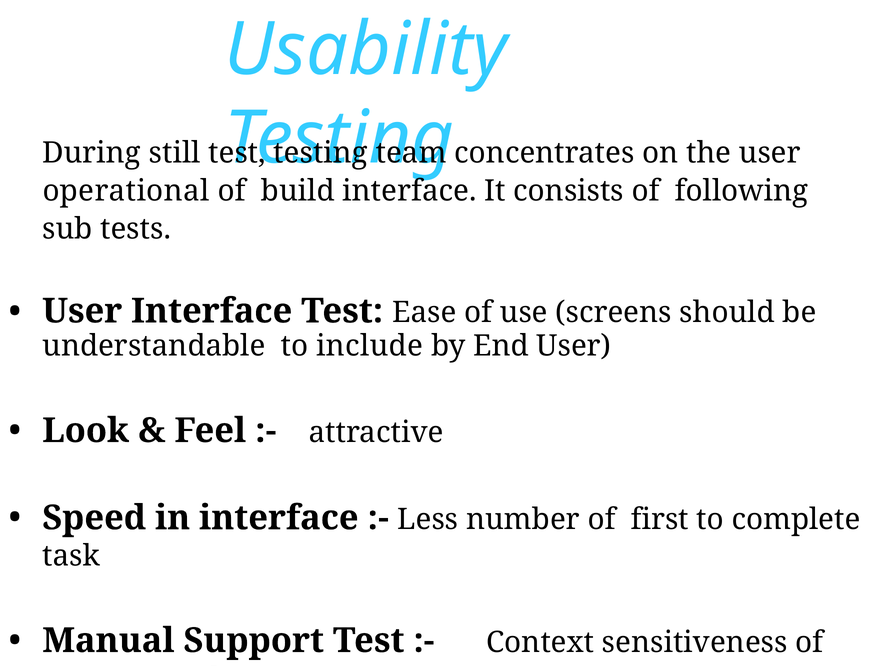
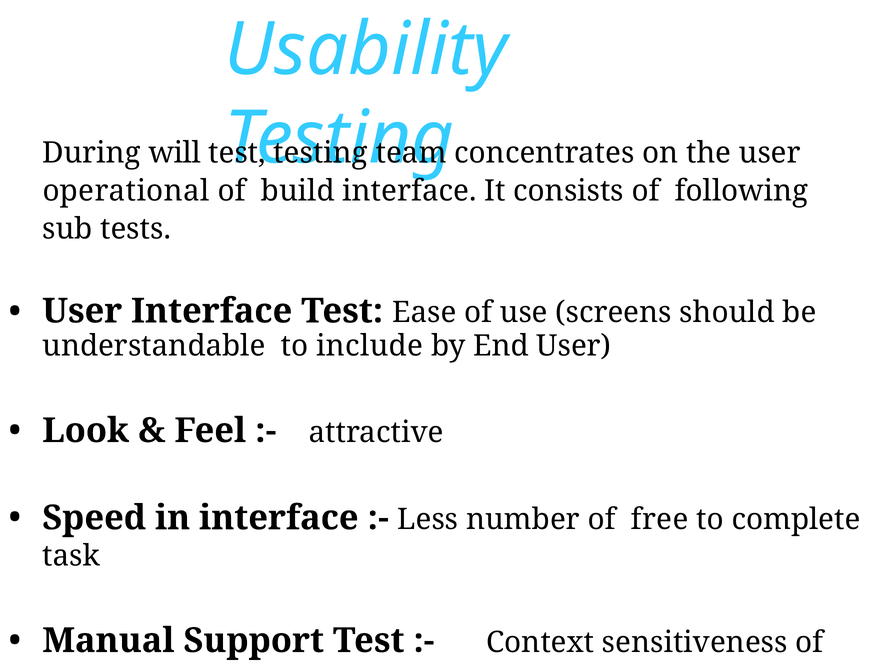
still: still -> will
first: first -> free
